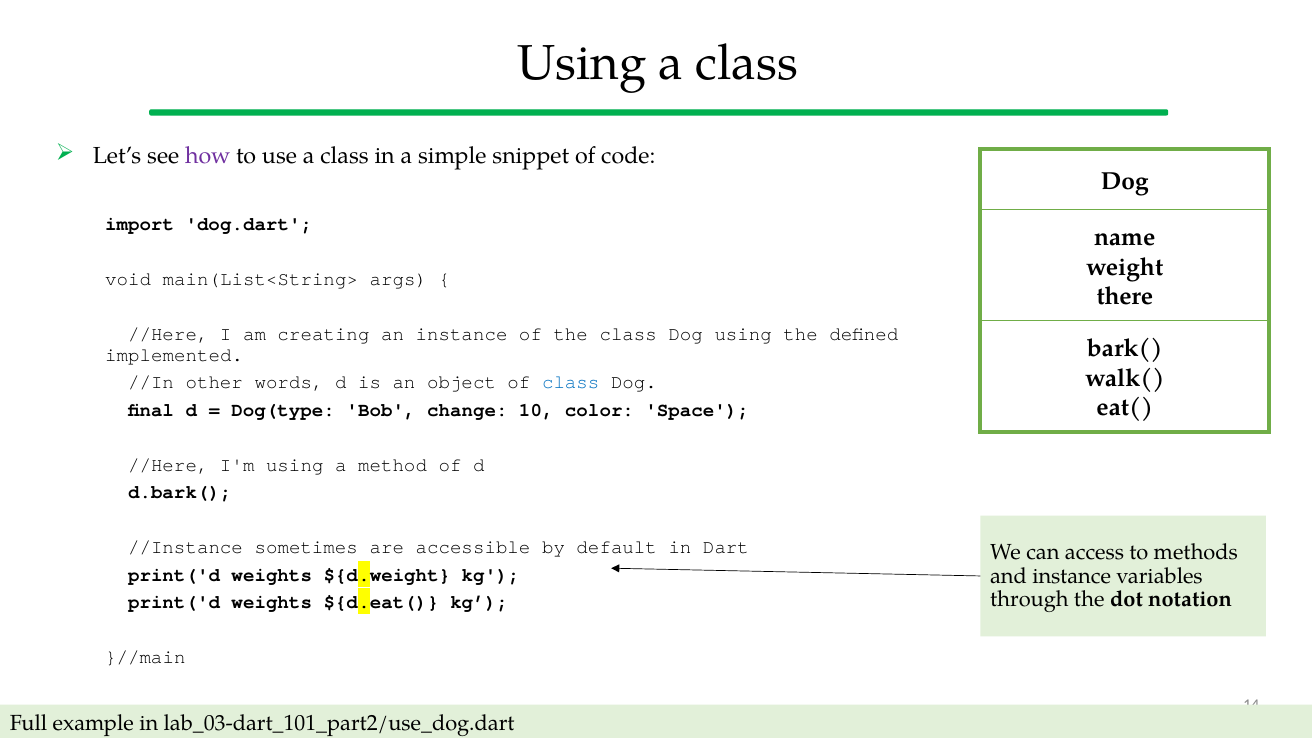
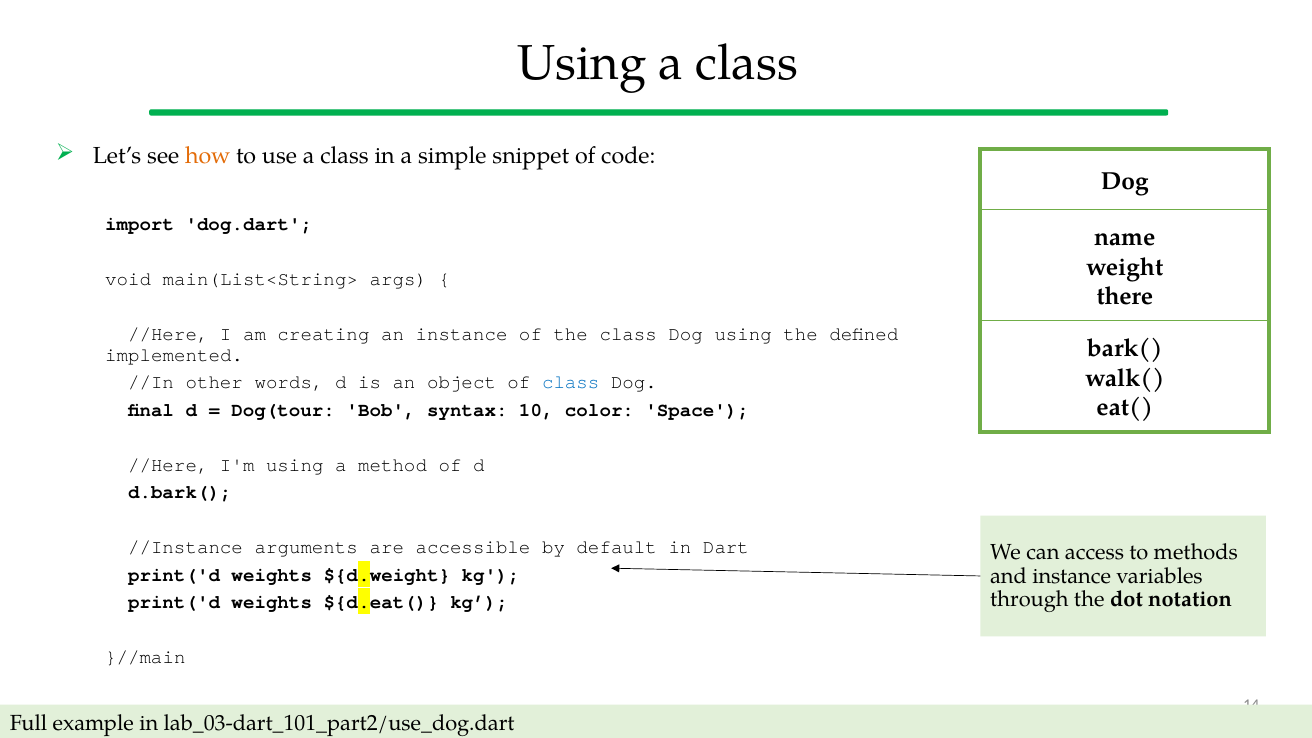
how colour: purple -> orange
Dog(type: Dog(type -> Dog(tour
change: change -> syntax
sometimes: sometimes -> arguments
